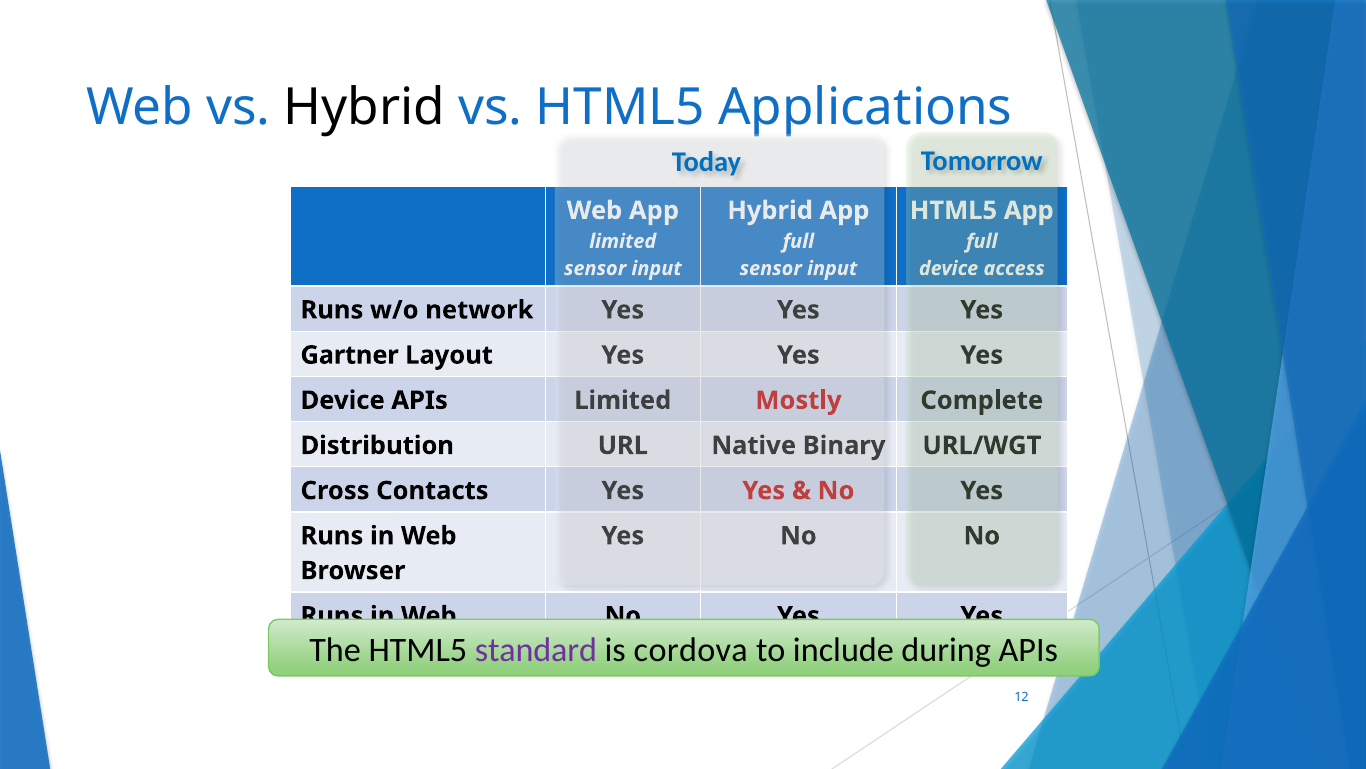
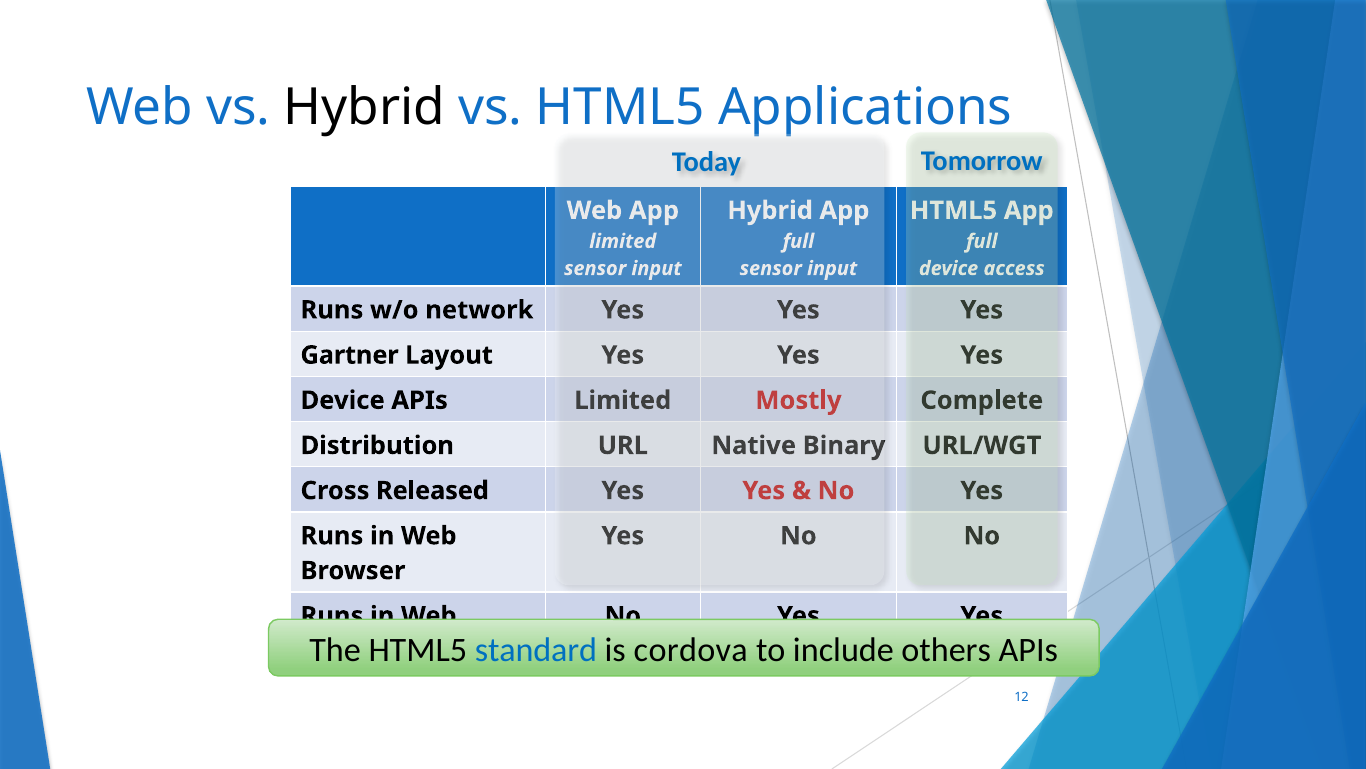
Contacts: Contacts -> Released
standard colour: purple -> blue
during: during -> others
